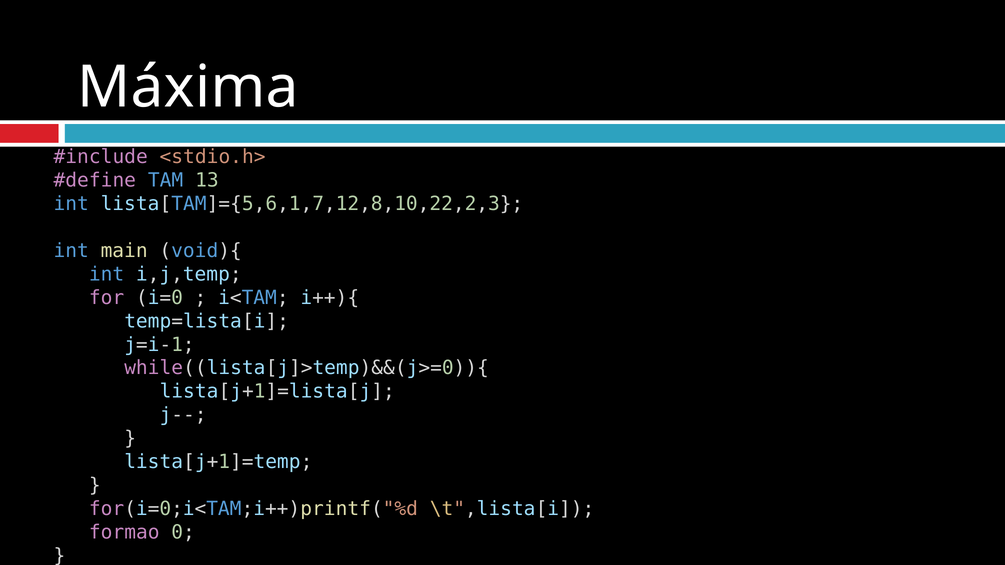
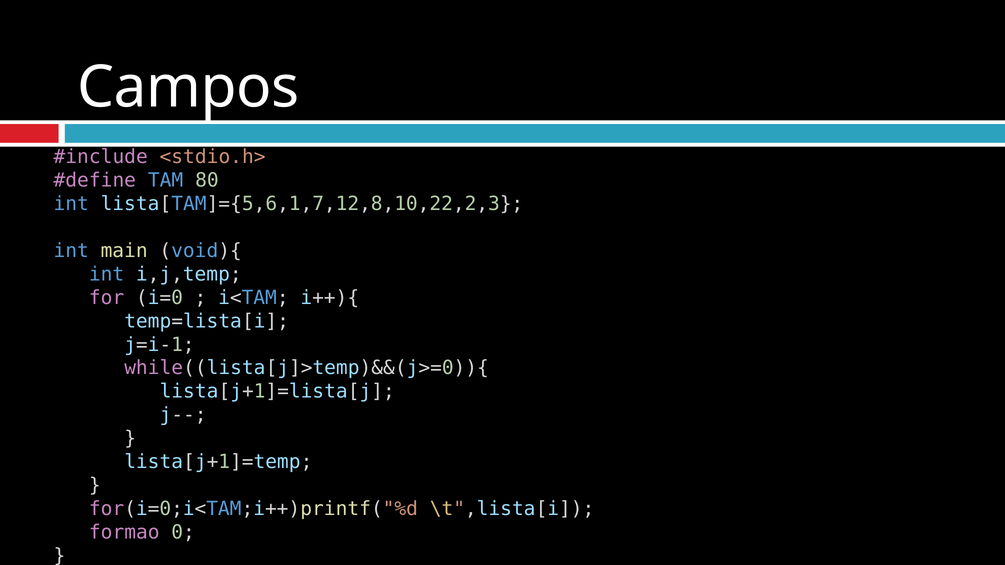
Máxima: Máxima -> Campos
13: 13 -> 80
